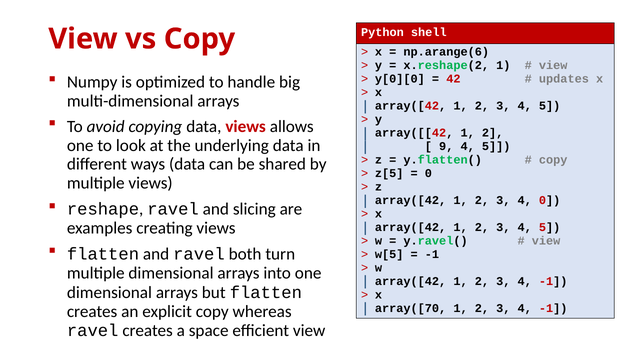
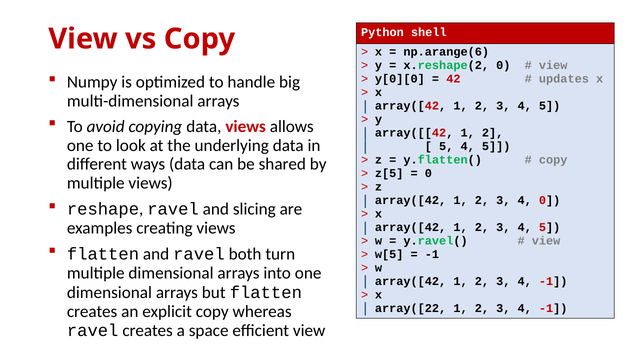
x.reshape(2 1: 1 -> 0
9 at (446, 146): 9 -> 5
array([70: array([70 -> array([22
